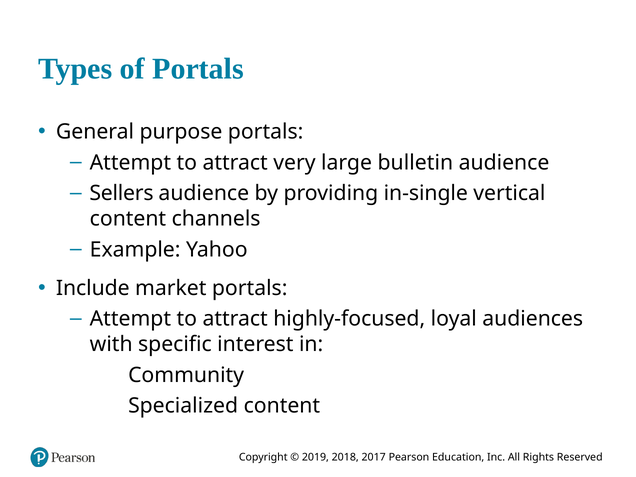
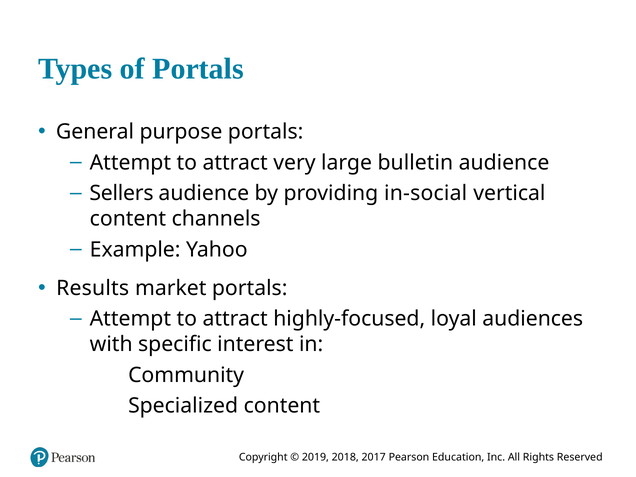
in-single: in-single -> in-social
Include: Include -> Results
